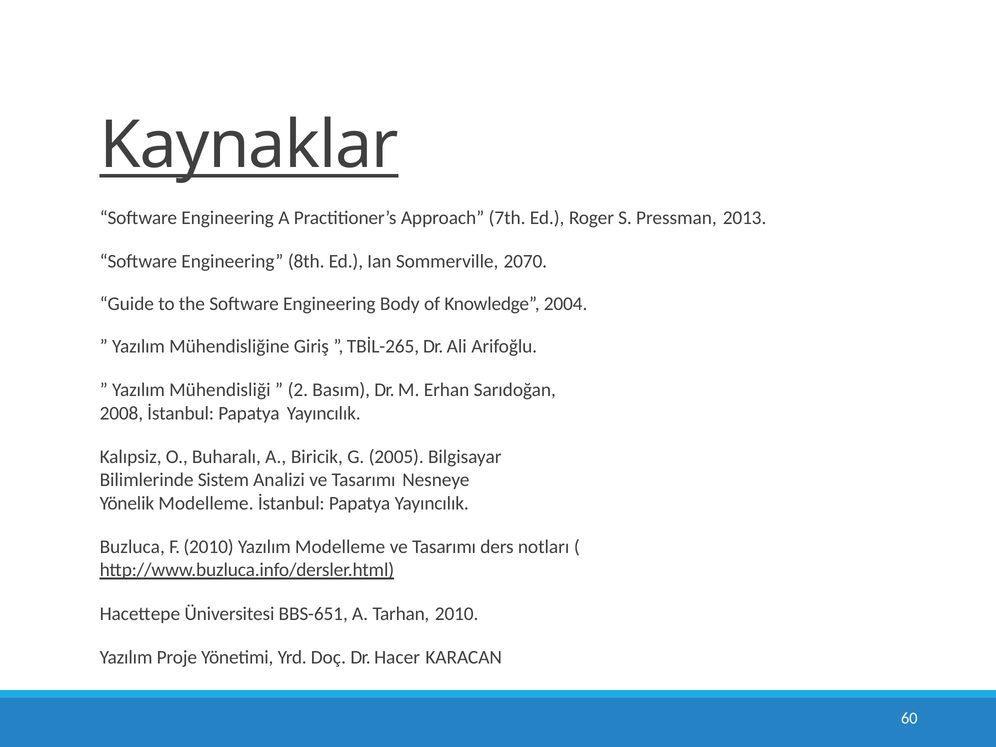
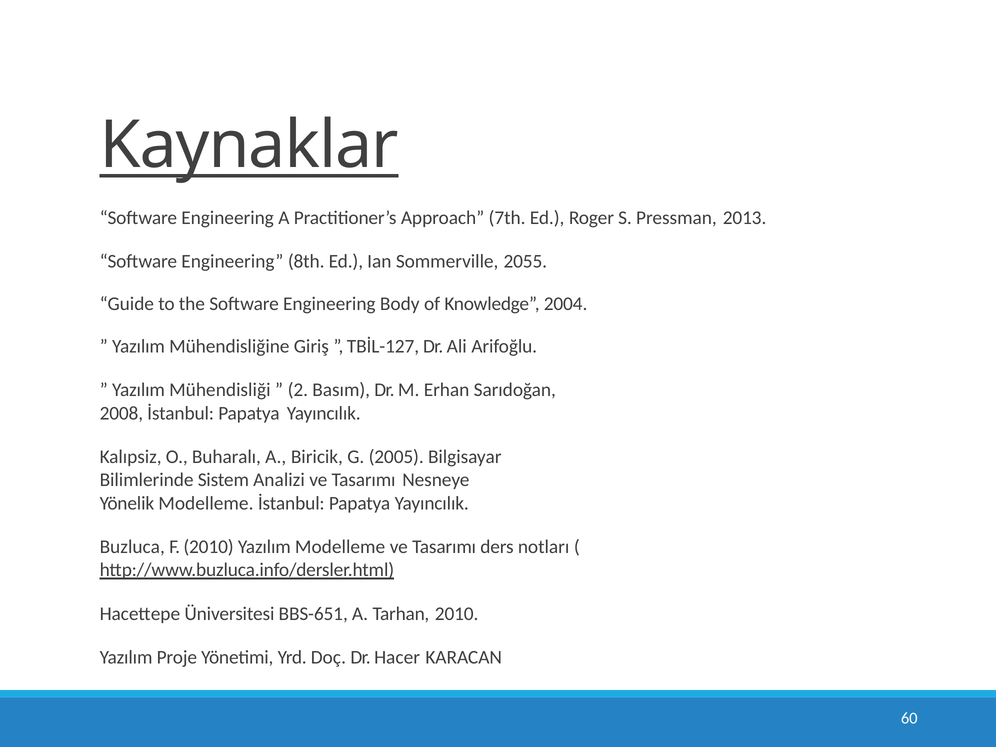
2070: 2070 -> 2055
TBİL-265: TBİL-265 -> TBİL-127
